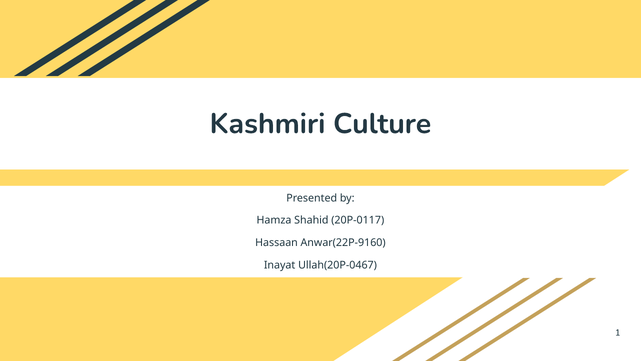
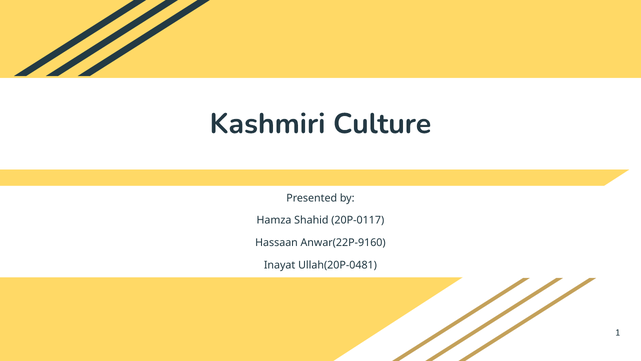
Ullah(20P-0467: Ullah(20P-0467 -> Ullah(20P-0481
